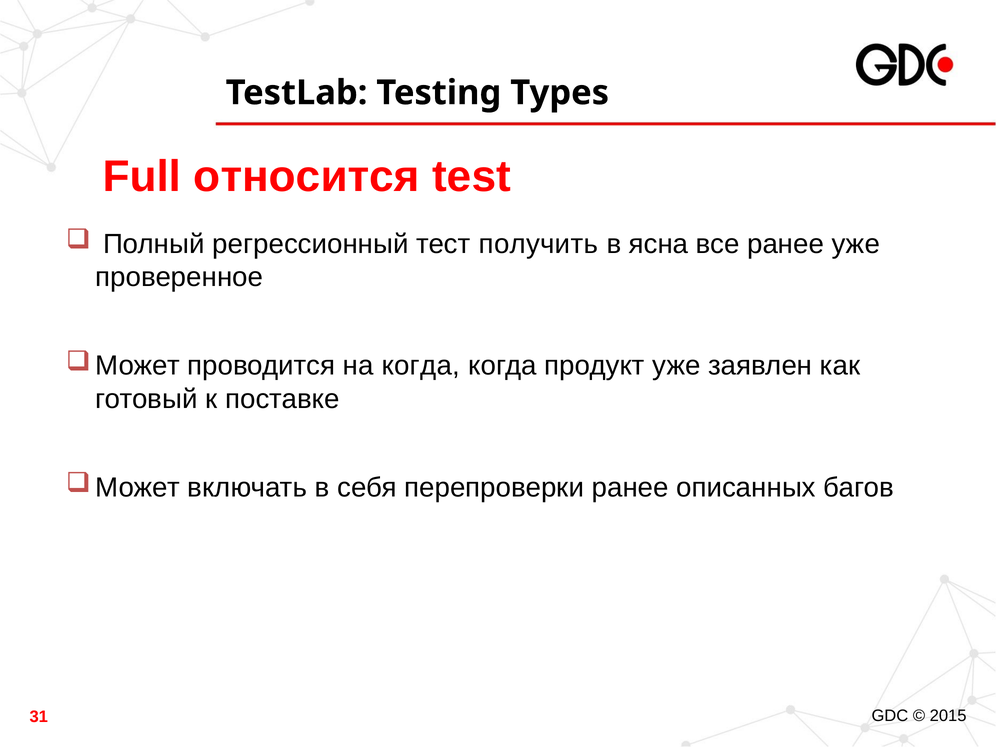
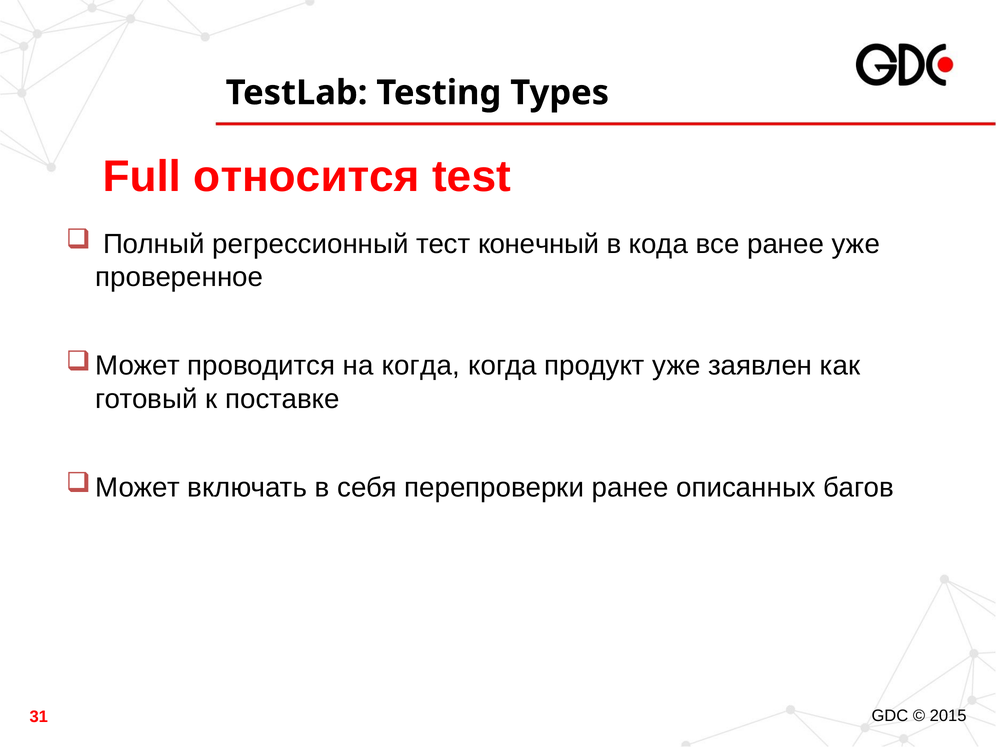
получить: получить -> конечный
ясна: ясна -> кода
